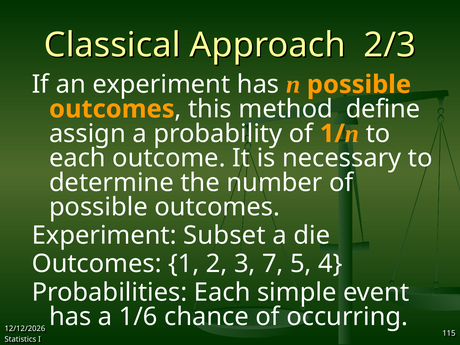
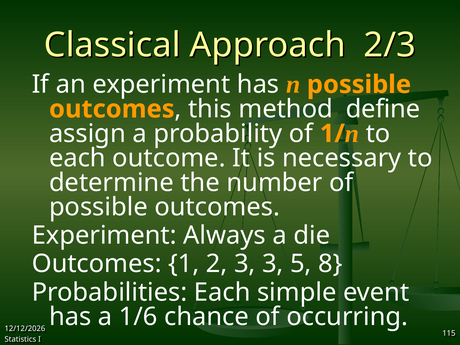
Subset: Subset -> Always
3 7: 7 -> 3
4: 4 -> 8
